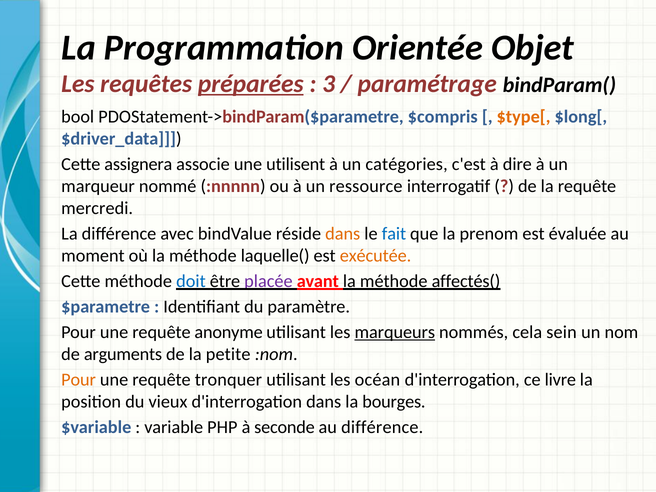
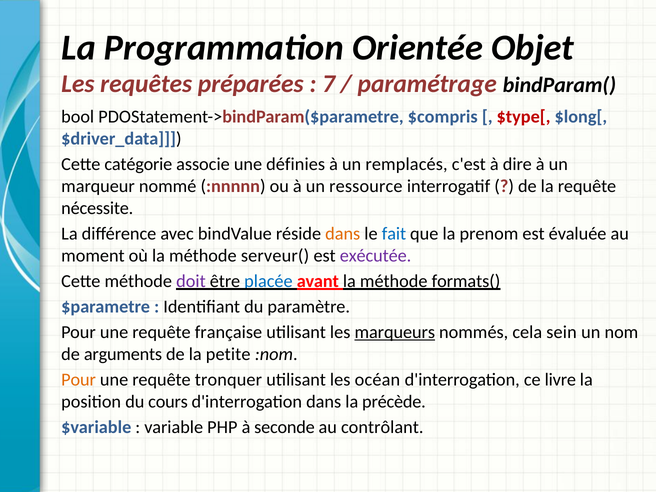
préparées underline: present -> none
3: 3 -> 7
$type[ colour: orange -> red
assignera: assignera -> catégorie
utilisent: utilisent -> définies
catégories: catégories -> remplacés
mercredi: mercredi -> nécessite
laquelle(: laquelle( -> serveur(
exécutée colour: orange -> purple
doit colour: blue -> purple
placée colour: purple -> blue
affectés(: affectés( -> formats(
anonyme: anonyme -> française
vieux: vieux -> cours
bourges: bourges -> précède
au différence: différence -> contrôlant
